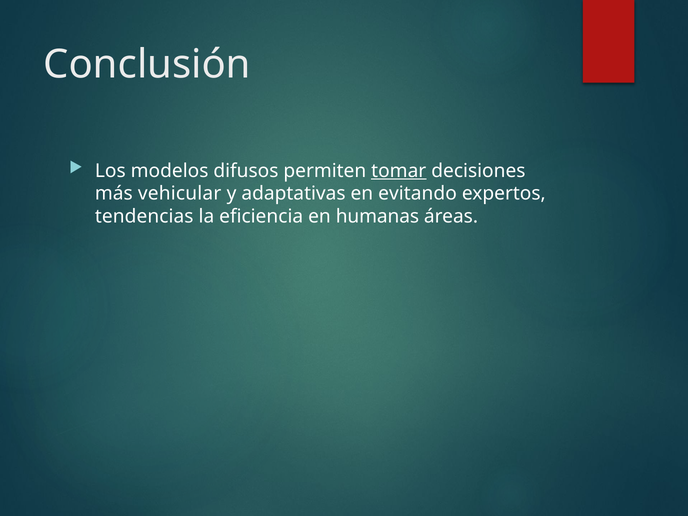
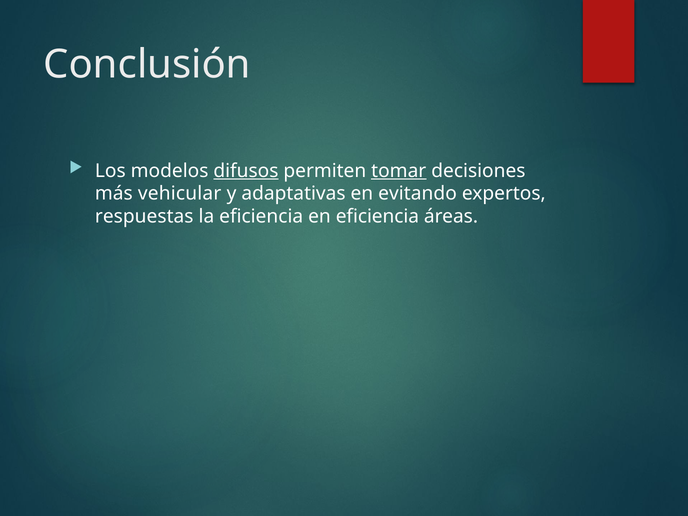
difusos underline: none -> present
tendencias: tendencias -> respuestas
en humanas: humanas -> eficiencia
